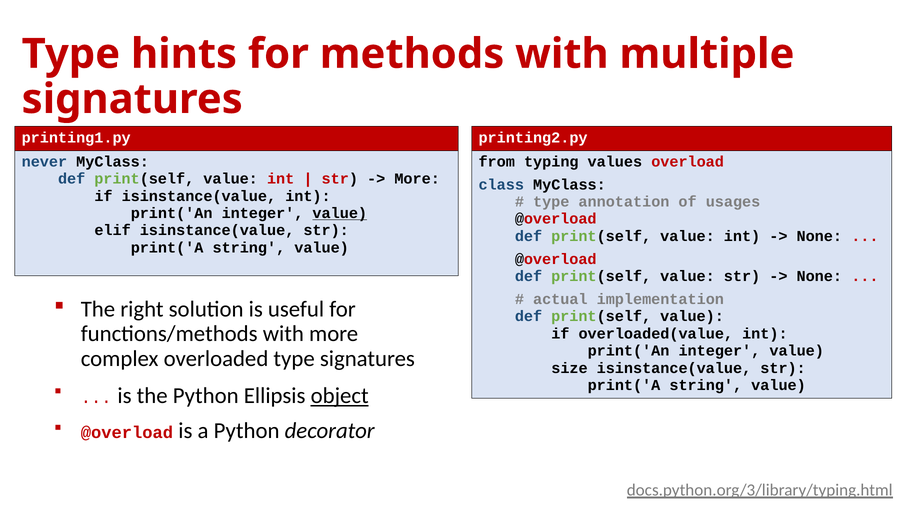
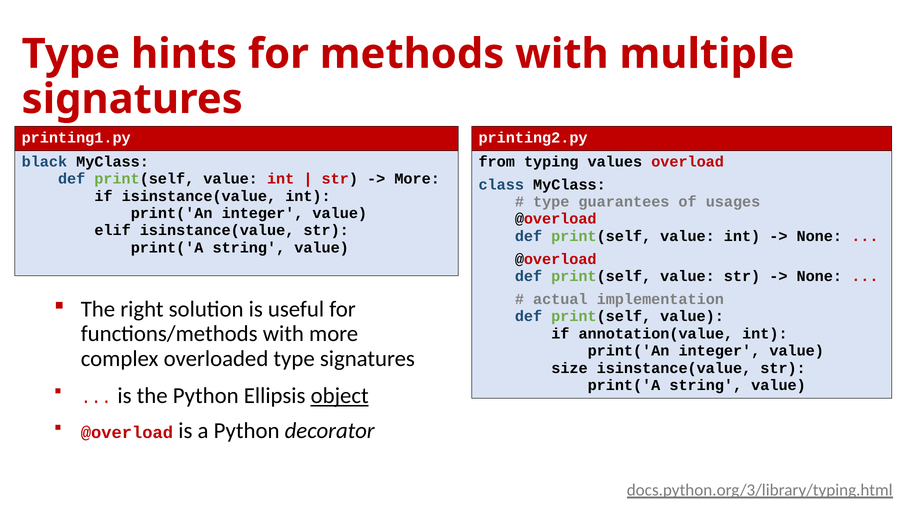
never: never -> black
annotation: annotation -> guarantees
value at (340, 213) underline: present -> none
overloaded(value: overloaded(value -> annotation(value
